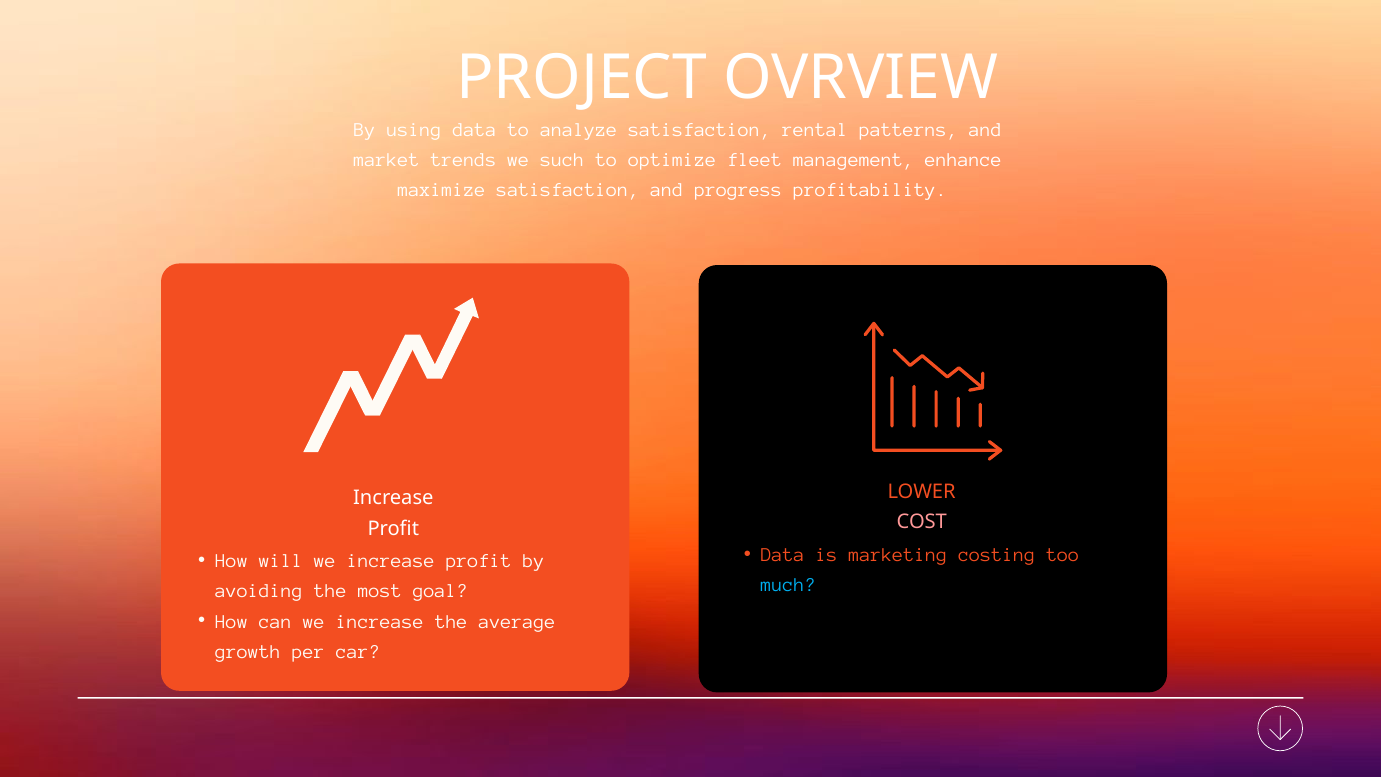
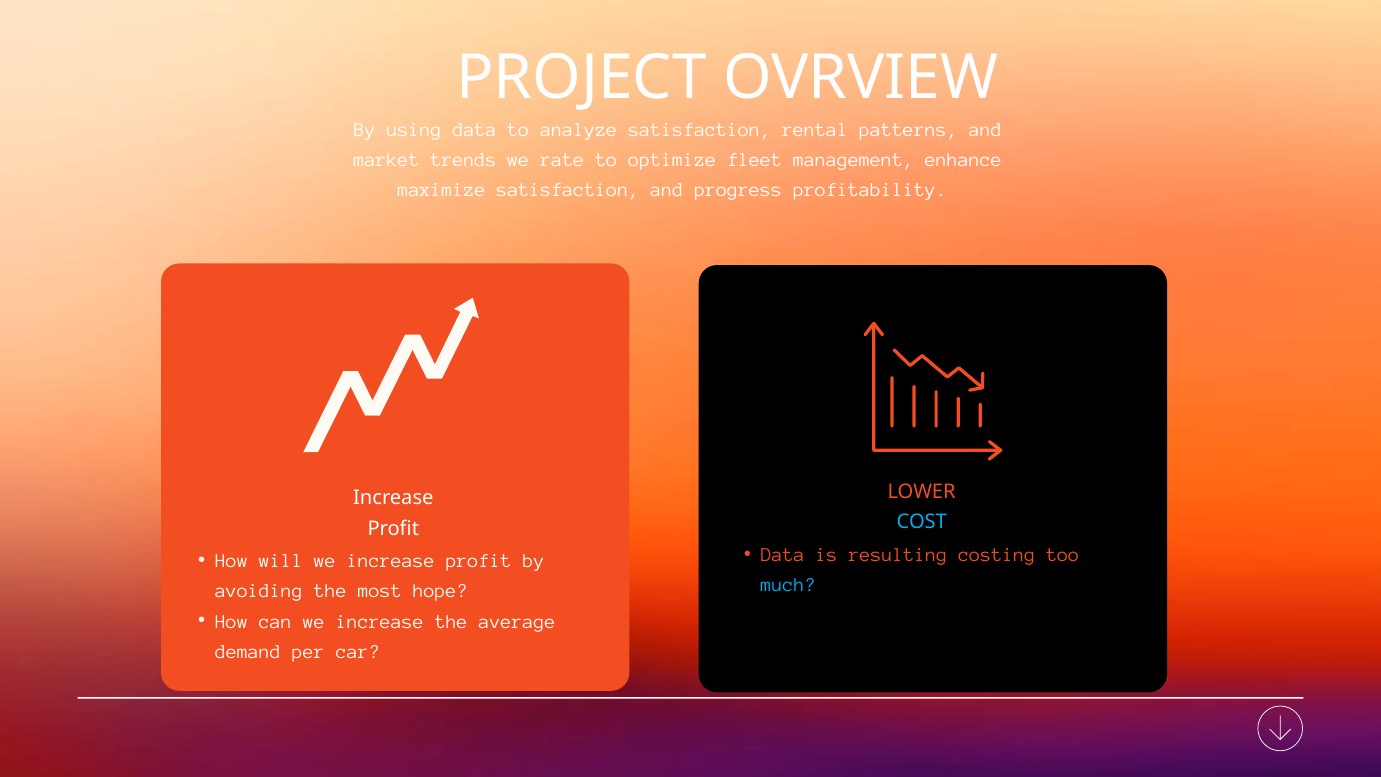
such: such -> rate
COST colour: pink -> light blue
marketing: marketing -> resulting
goal: goal -> hope
growth: growth -> demand
